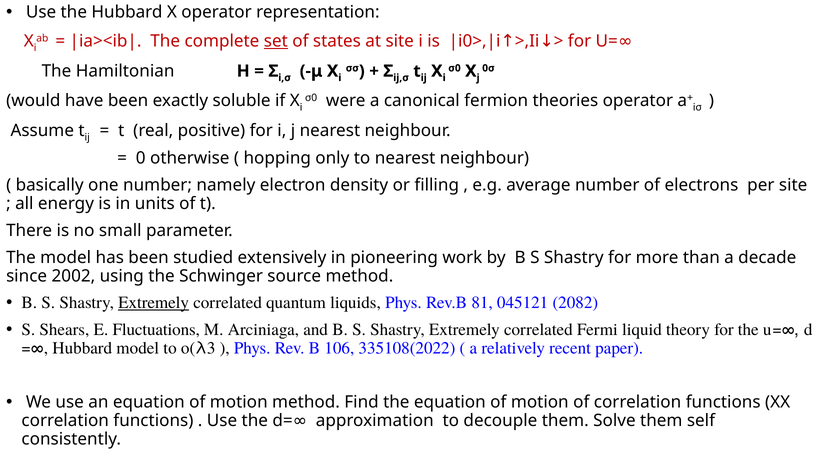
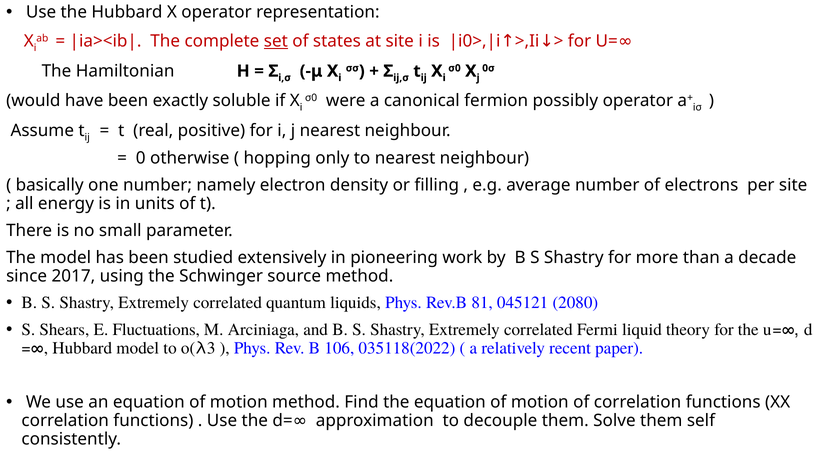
theories: theories -> possibly
2002: 2002 -> 2017
Extremely at (154, 303) underline: present -> none
2082: 2082 -> 2080
335108(2022: 335108(2022 -> 035118(2022
